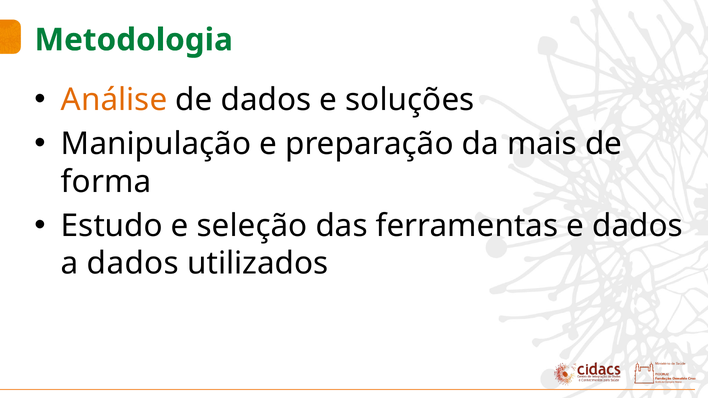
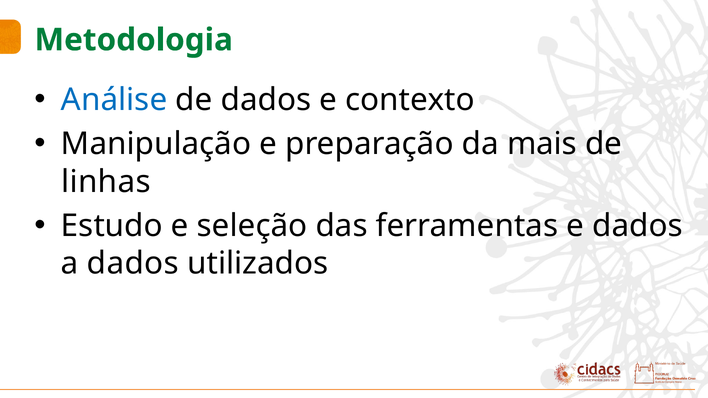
Análise colour: orange -> blue
soluções: soluções -> contexto
forma: forma -> linhas
